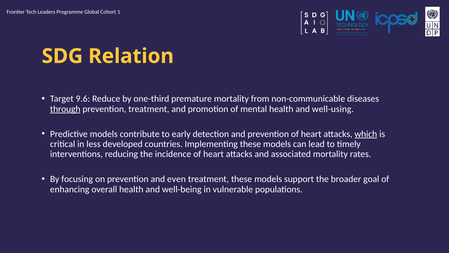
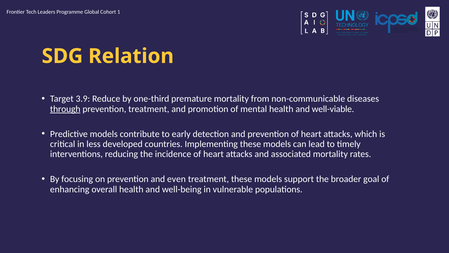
9.6: 9.6 -> 3.9
well-using: well-using -> well-viable
which underline: present -> none
